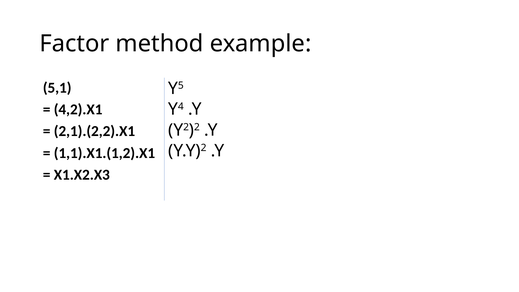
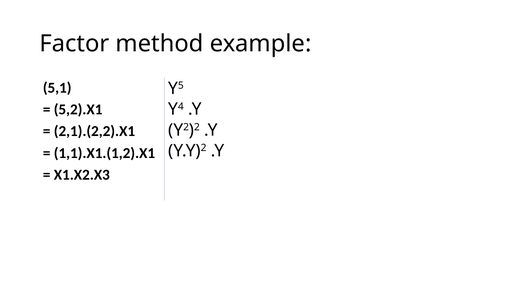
4,2).X1: 4,2).X1 -> 5,2).X1
